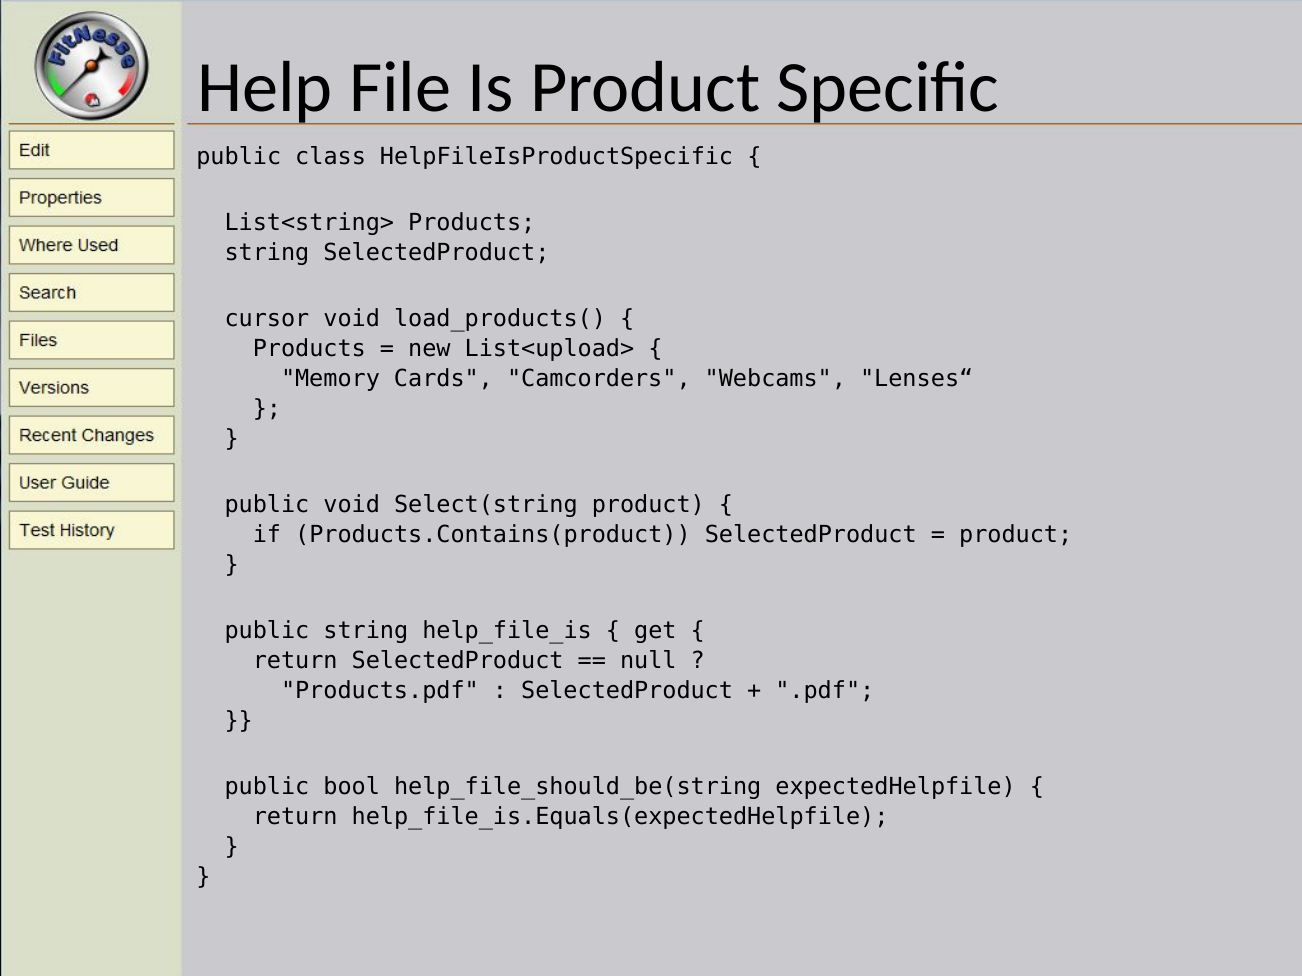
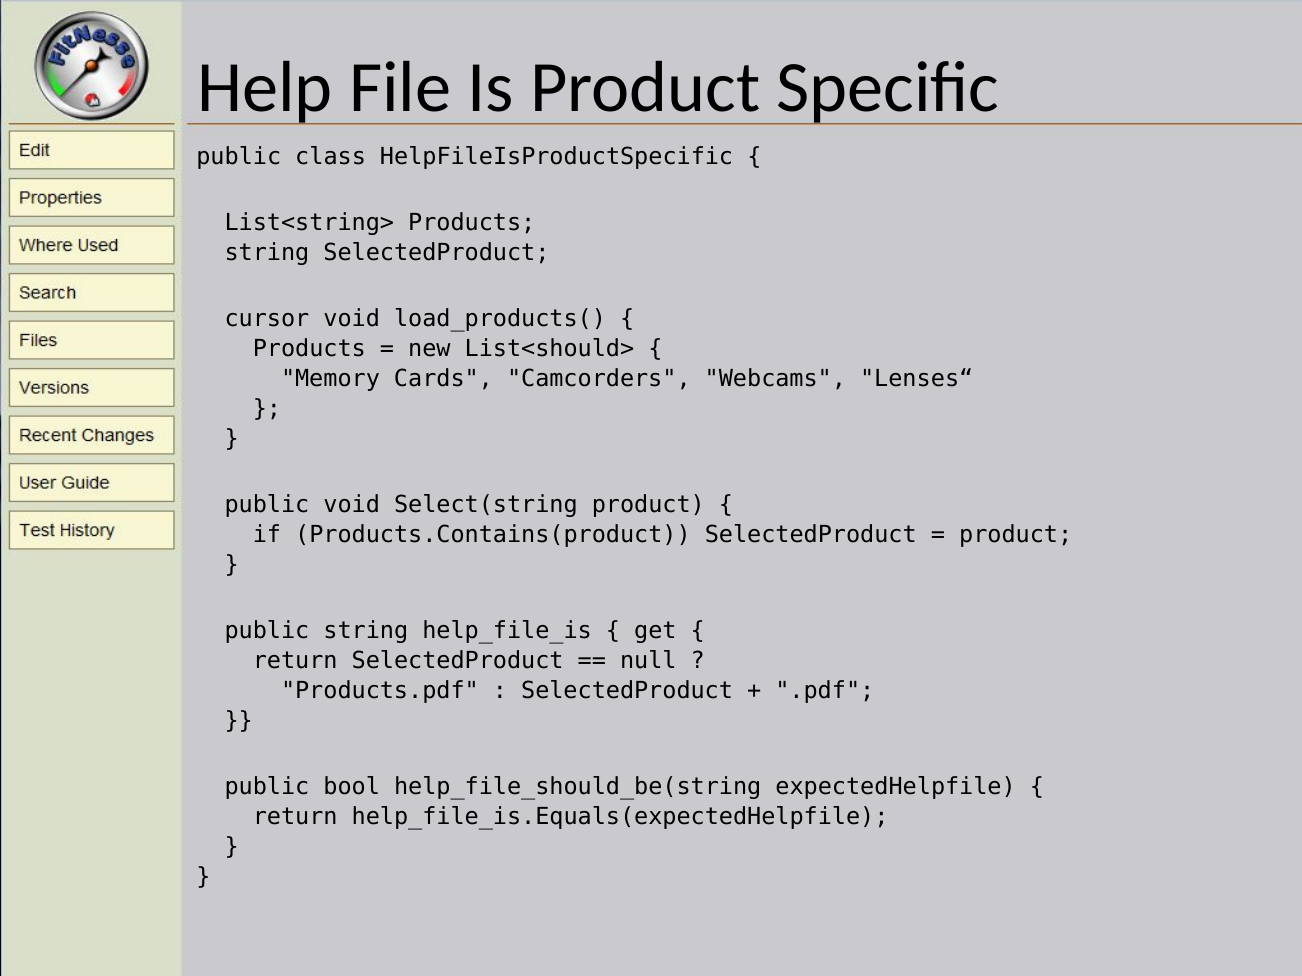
List<upload>: List<upload> -> List<should>
